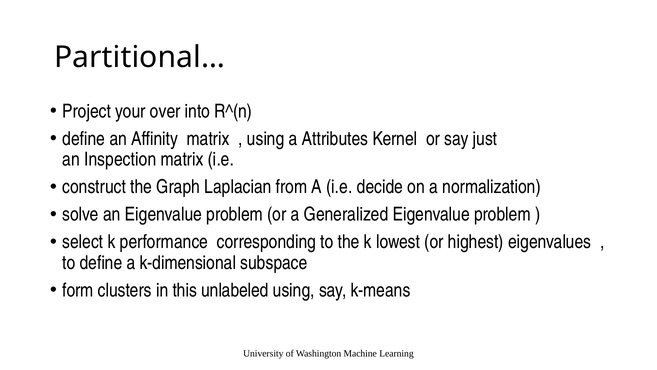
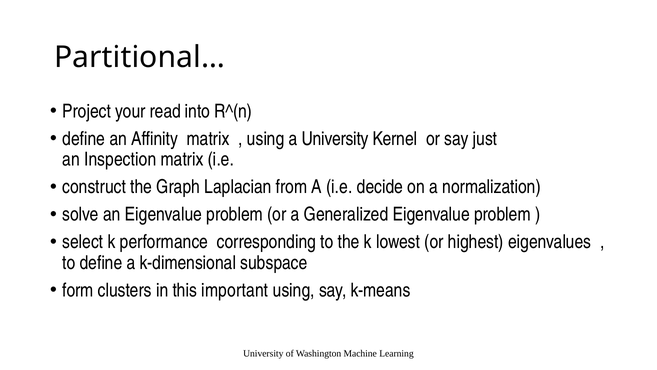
over: over -> read
a Attributes: Attributes -> University
unlabeled: unlabeled -> important
